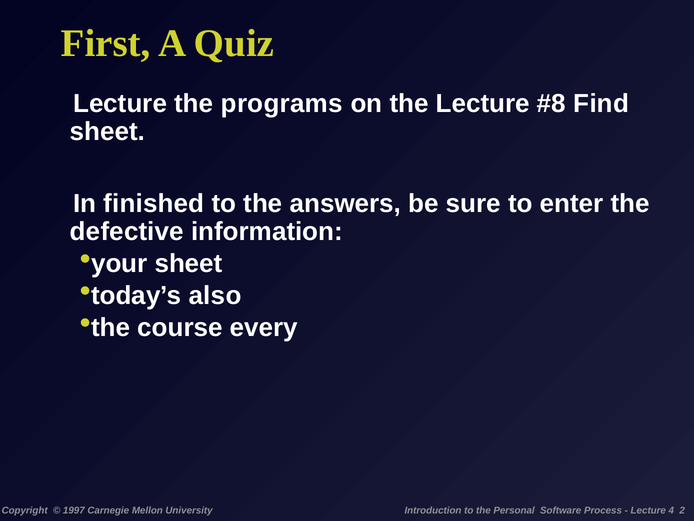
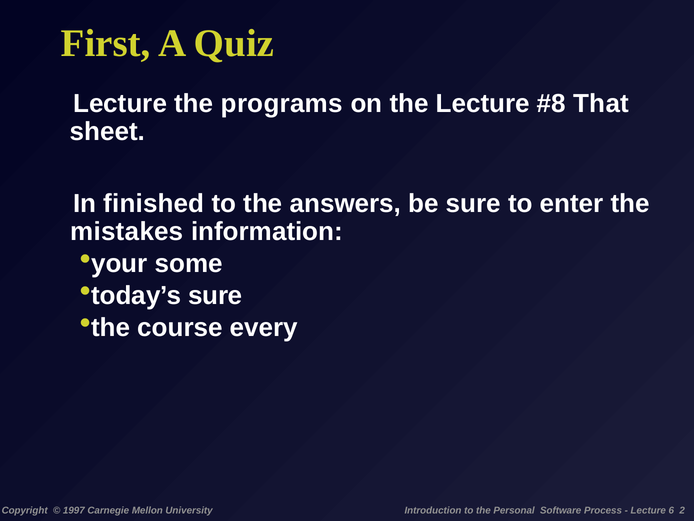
Find: Find -> That
defective: defective -> mistakes
your sheet: sheet -> some
today’s also: also -> sure
4: 4 -> 6
